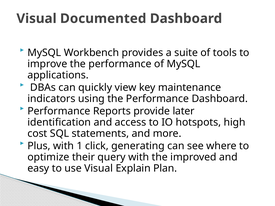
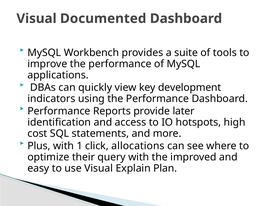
maintenance: maintenance -> development
generating: generating -> allocations
